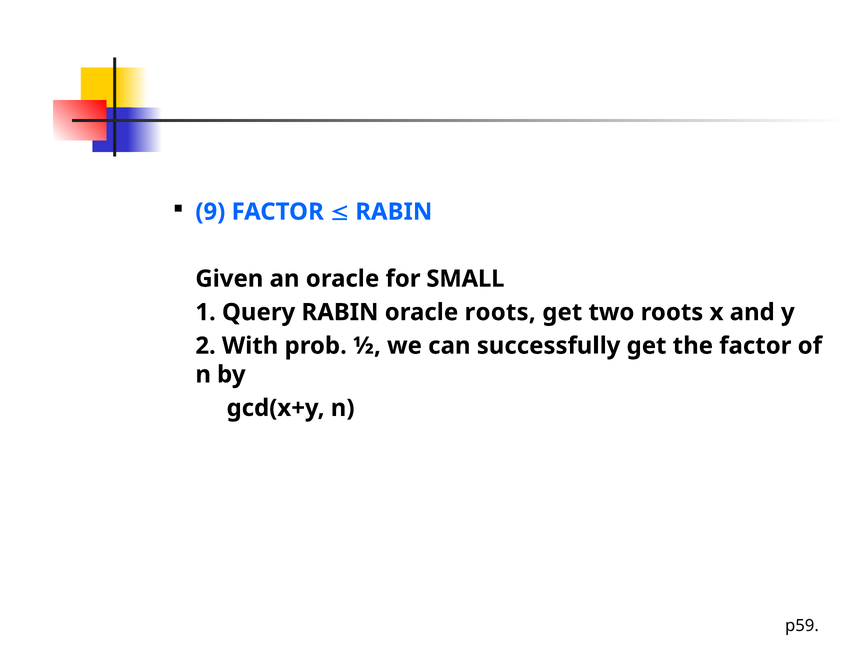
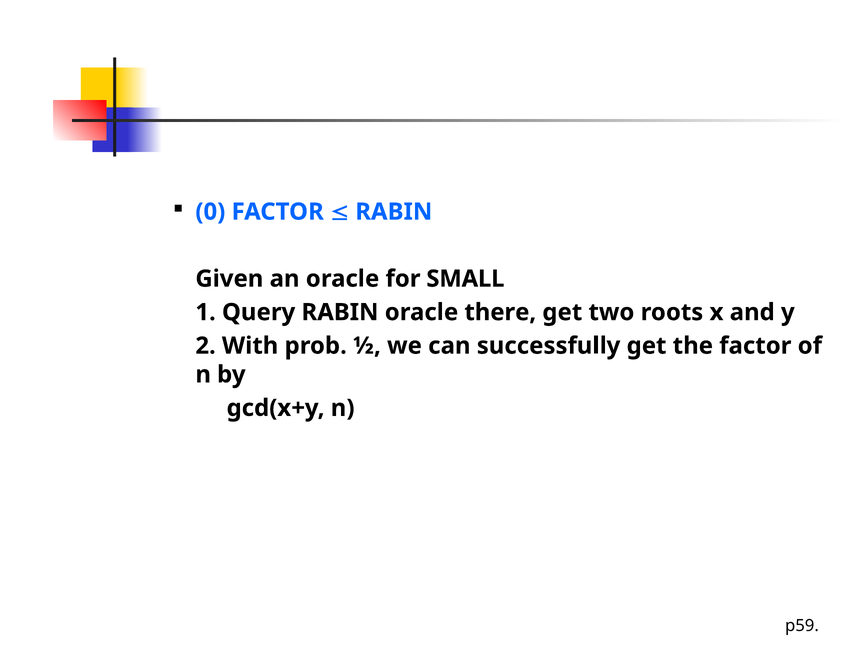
9: 9 -> 0
oracle roots: roots -> there
